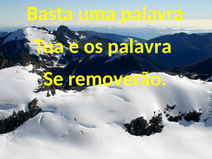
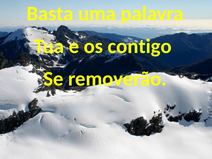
os palavra: palavra -> contigo
